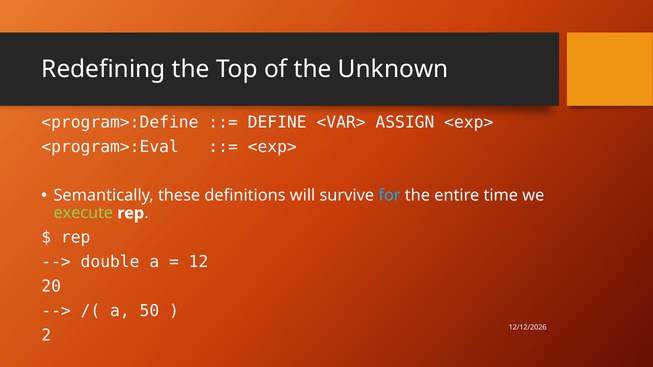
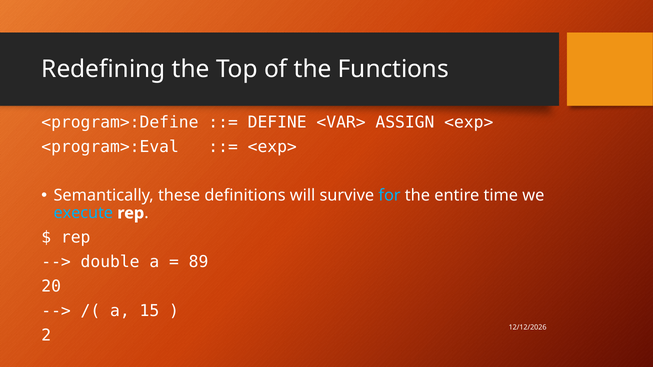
Unknown: Unknown -> Functions
execute colour: light green -> light blue
12: 12 -> 89
50: 50 -> 15
